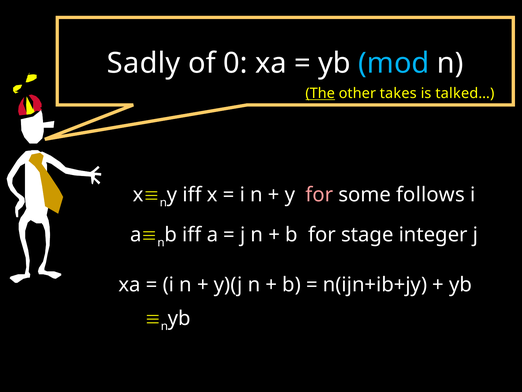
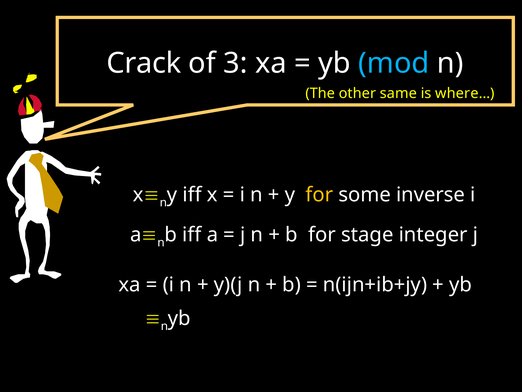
Sadly: Sadly -> Crack
0: 0 -> 3
The underline: present -> none
takes: takes -> same
talked…: talked… -> where…
for at (319, 194) colour: pink -> yellow
follows: follows -> inverse
